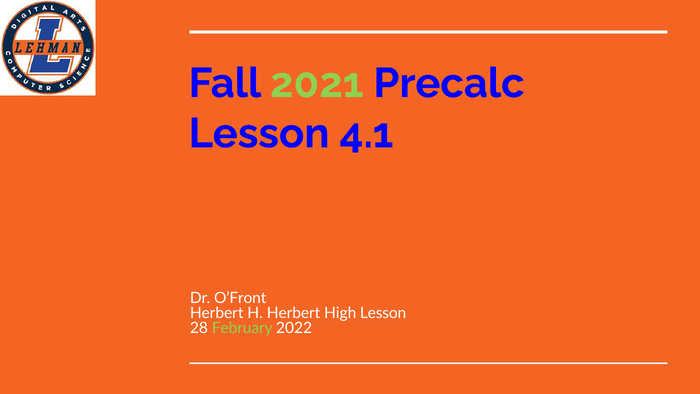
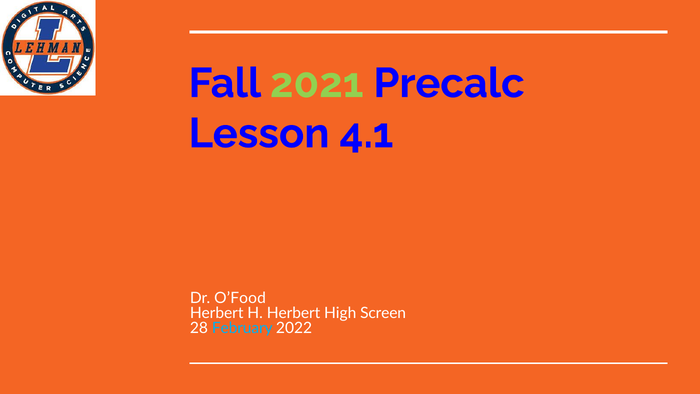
O’Front: O’Front -> O’Food
High Lesson: Lesson -> Screen
February colour: light green -> light blue
